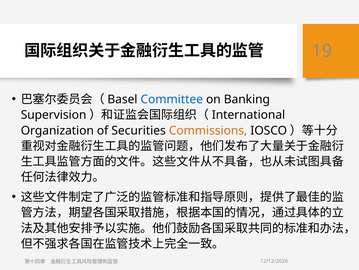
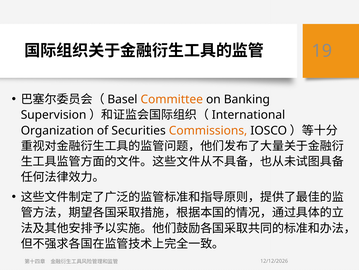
Committee colour: blue -> orange
